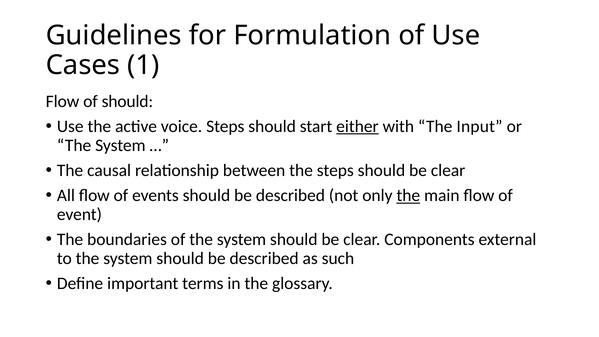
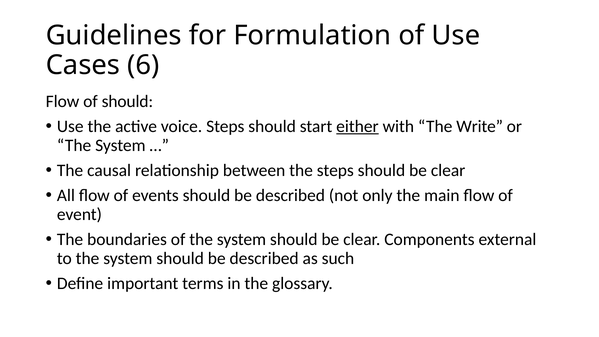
1: 1 -> 6
Input: Input -> Write
the at (408, 195) underline: present -> none
